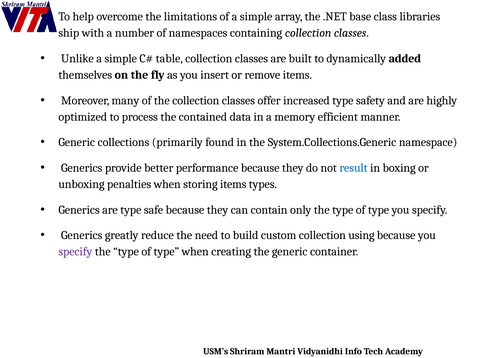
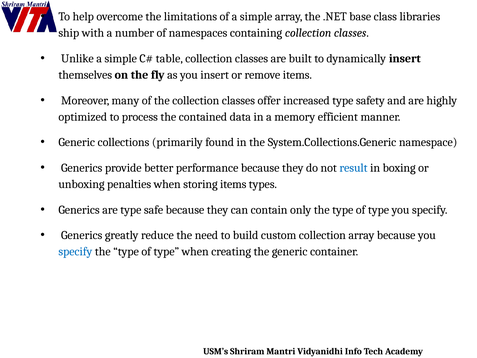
dynamically added: added -> insert
collection using: using -> array
specify at (75, 252) colour: purple -> blue
